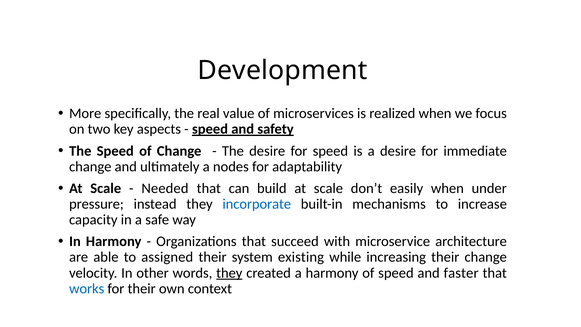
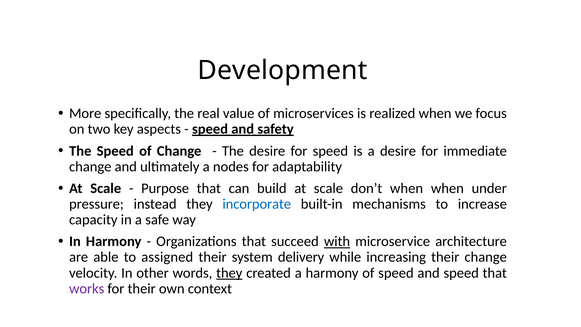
Needed: Needed -> Purpose
don’t easily: easily -> when
with underline: none -> present
existing: existing -> delivery
and faster: faster -> speed
works colour: blue -> purple
